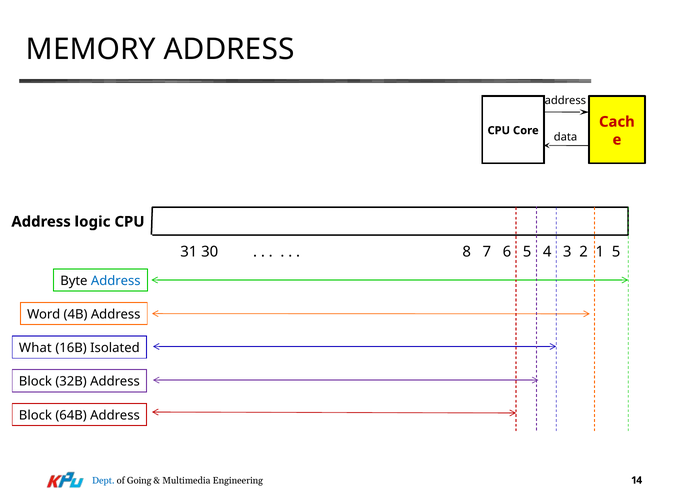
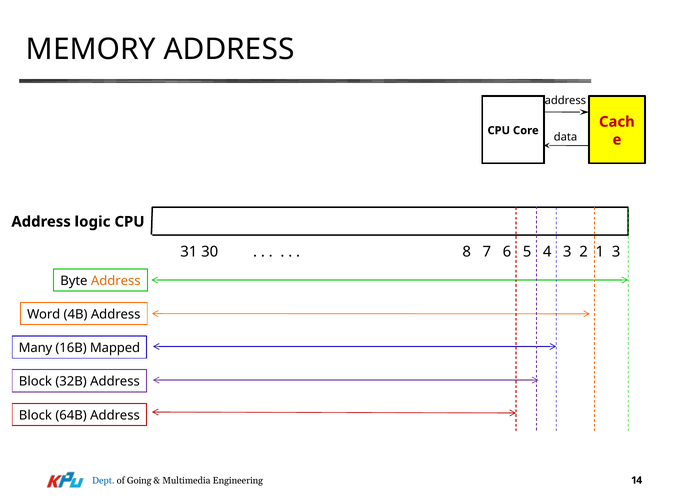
1 5: 5 -> 3
Address at (116, 281) colour: blue -> orange
What: What -> Many
Isolated: Isolated -> Mapped
